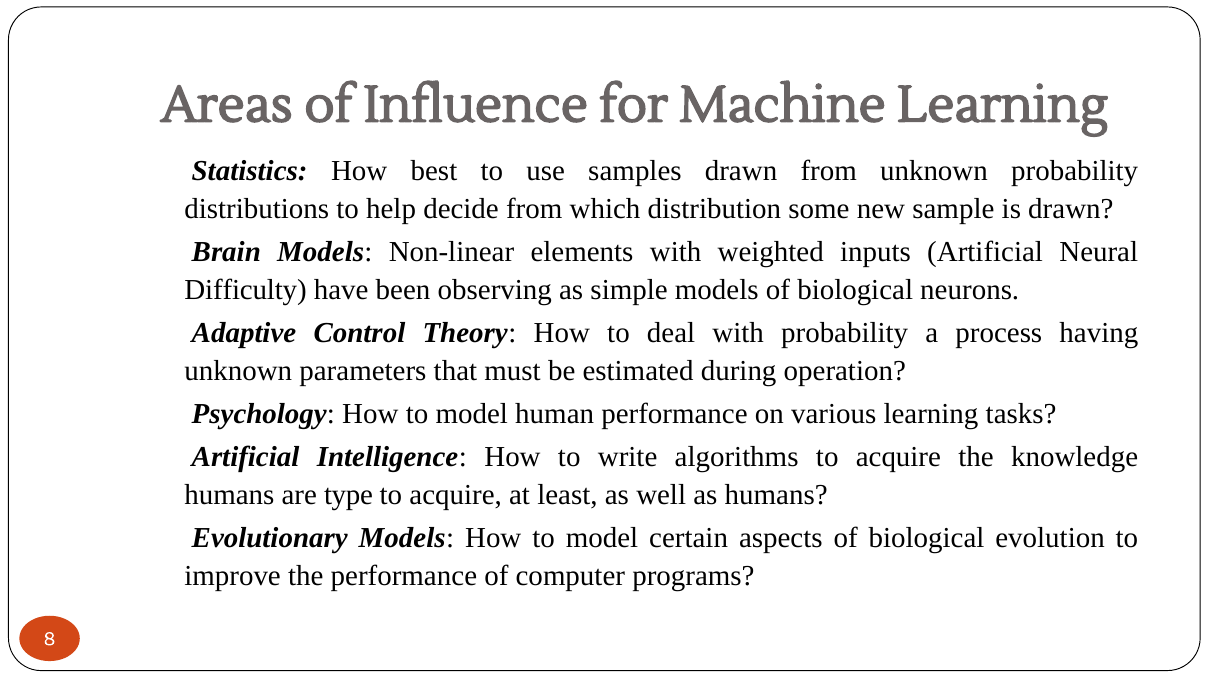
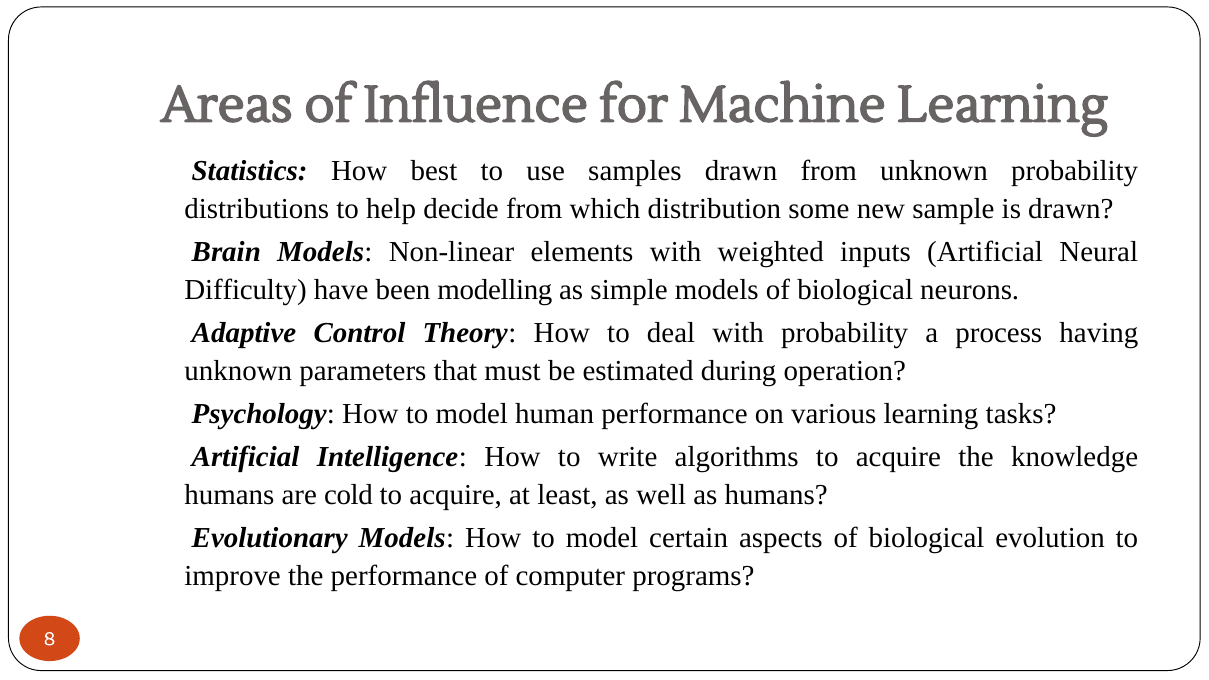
observing: observing -> modelling
type: type -> cold
